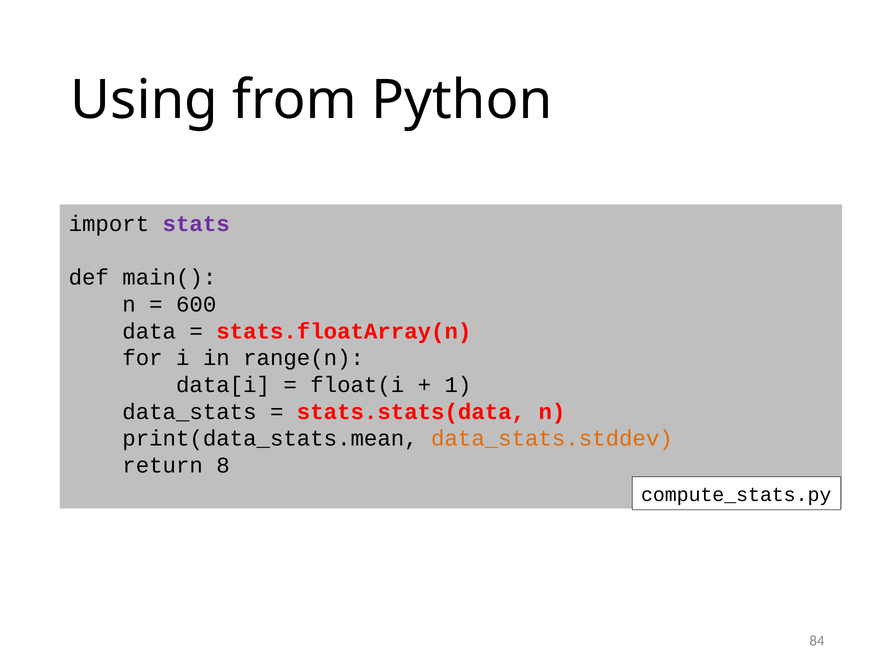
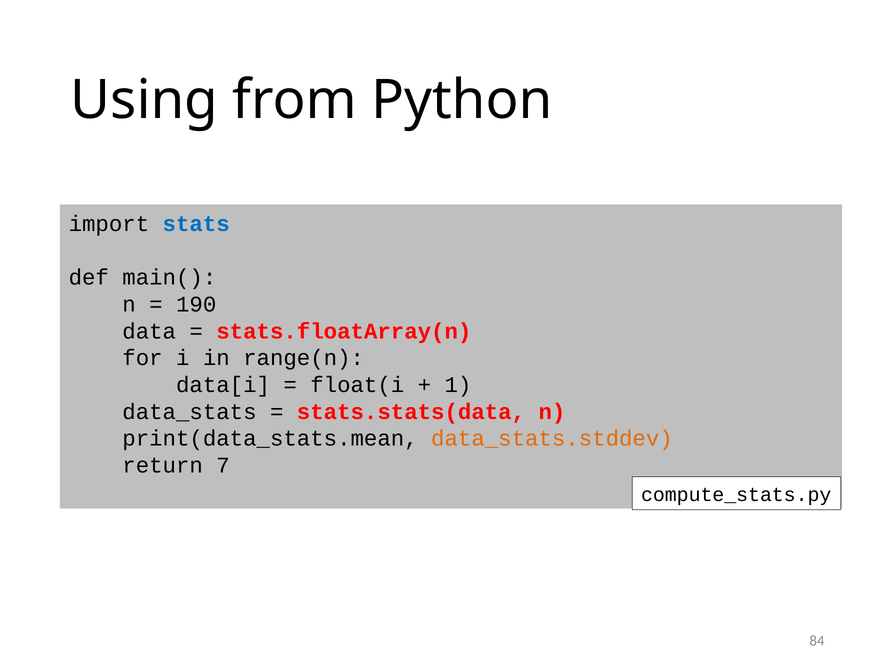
stats colour: purple -> blue
600: 600 -> 190
8: 8 -> 7
